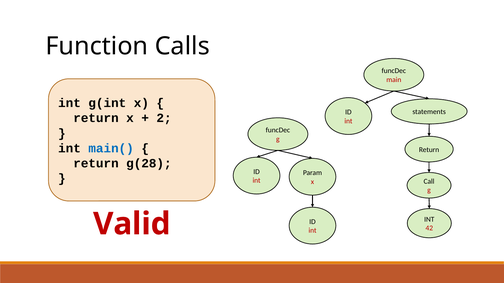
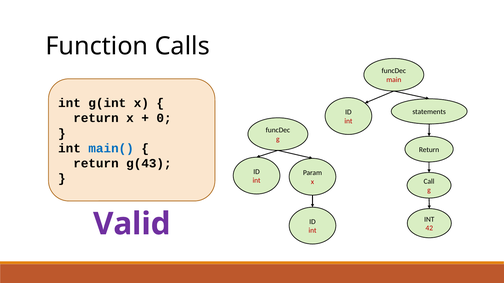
2: 2 -> 0
g(28: g(28 -> g(43
Valid colour: red -> purple
